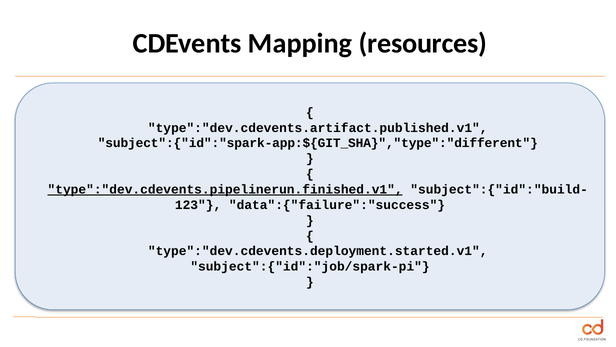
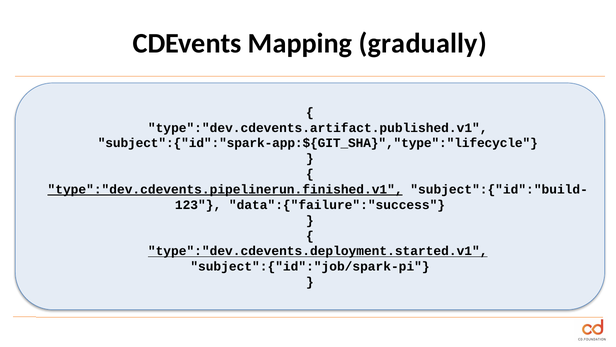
resources: resources -> gradually
subject":{"id":"spark-app:${GIT_SHA}","type":"different: subject":{"id":"spark-app:${GIT_SHA}","type":"different -> subject":{"id":"spark-app:${GIT_SHA}","type":"lifecycle
type":"dev.cdevents.deployment.started.v1 underline: none -> present
